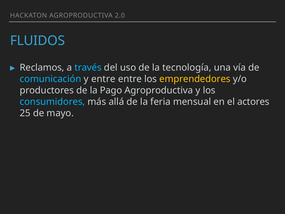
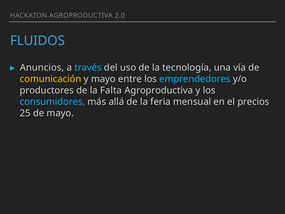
Reclamos: Reclamos -> Anuncios
comunicación colour: light blue -> yellow
y entre: entre -> mayo
emprendedores colour: yellow -> light blue
Pago: Pago -> Falta
actores: actores -> precios
